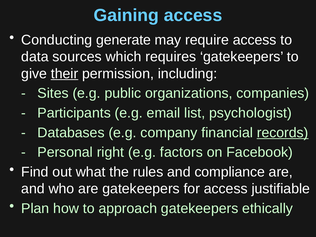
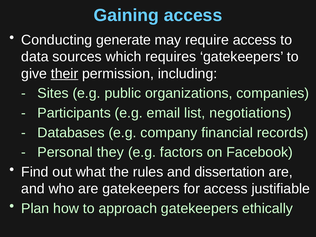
psychologist: psychologist -> negotiations
records underline: present -> none
right: right -> they
compliance: compliance -> dissertation
